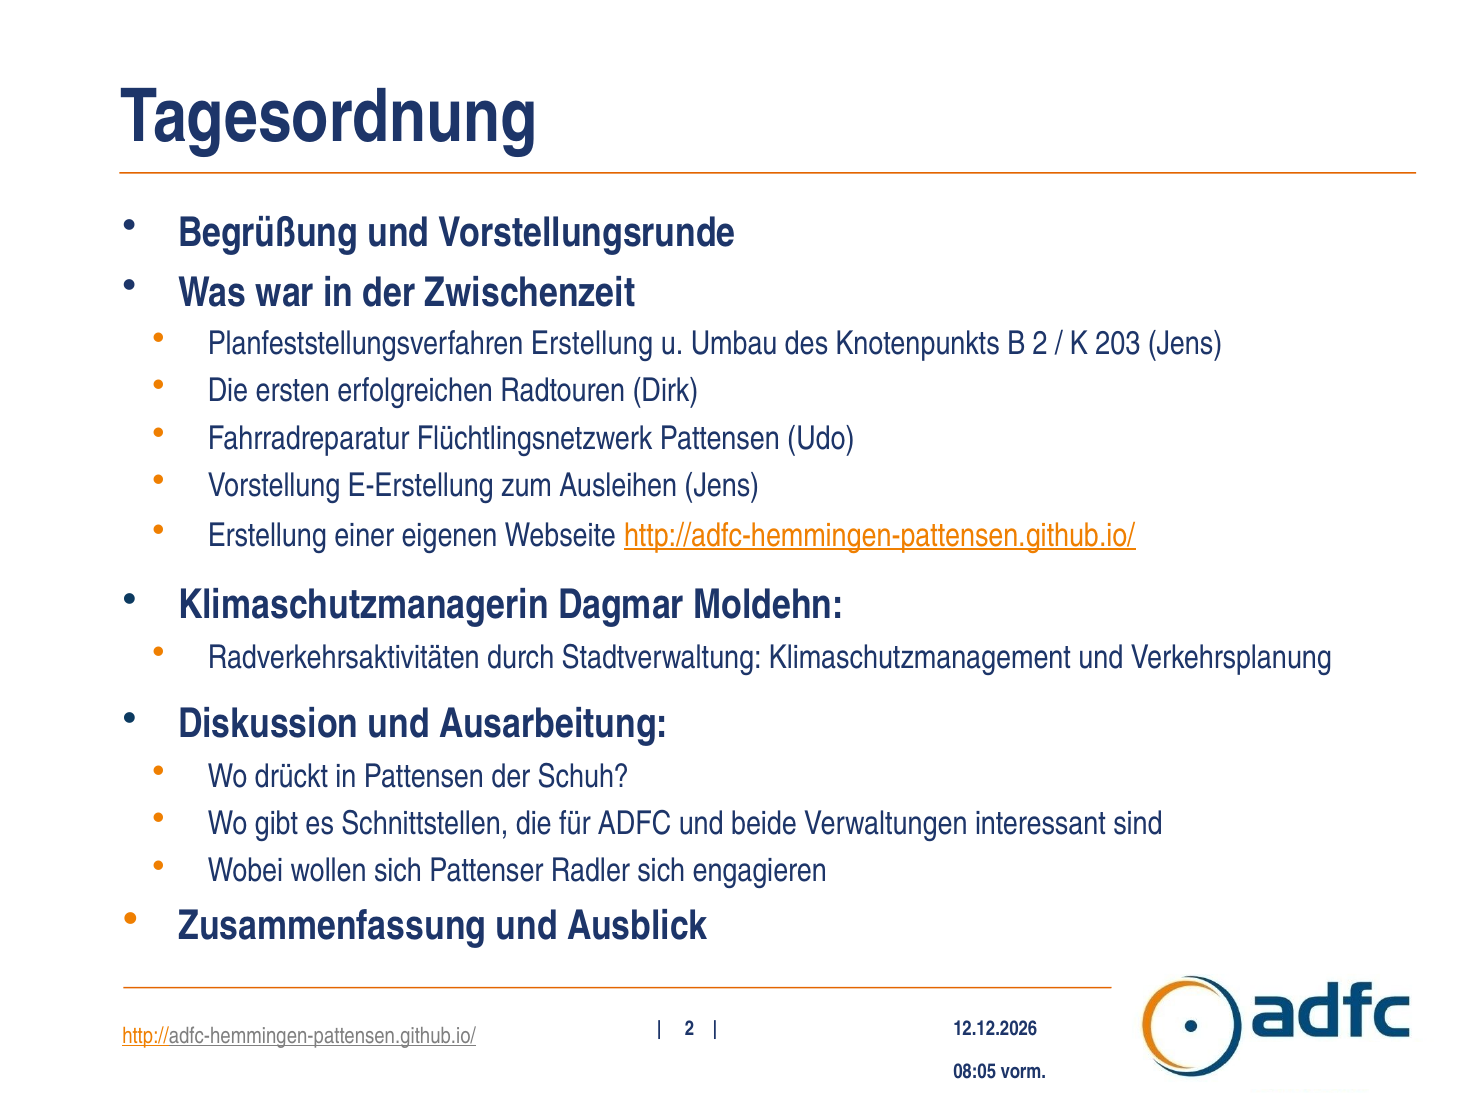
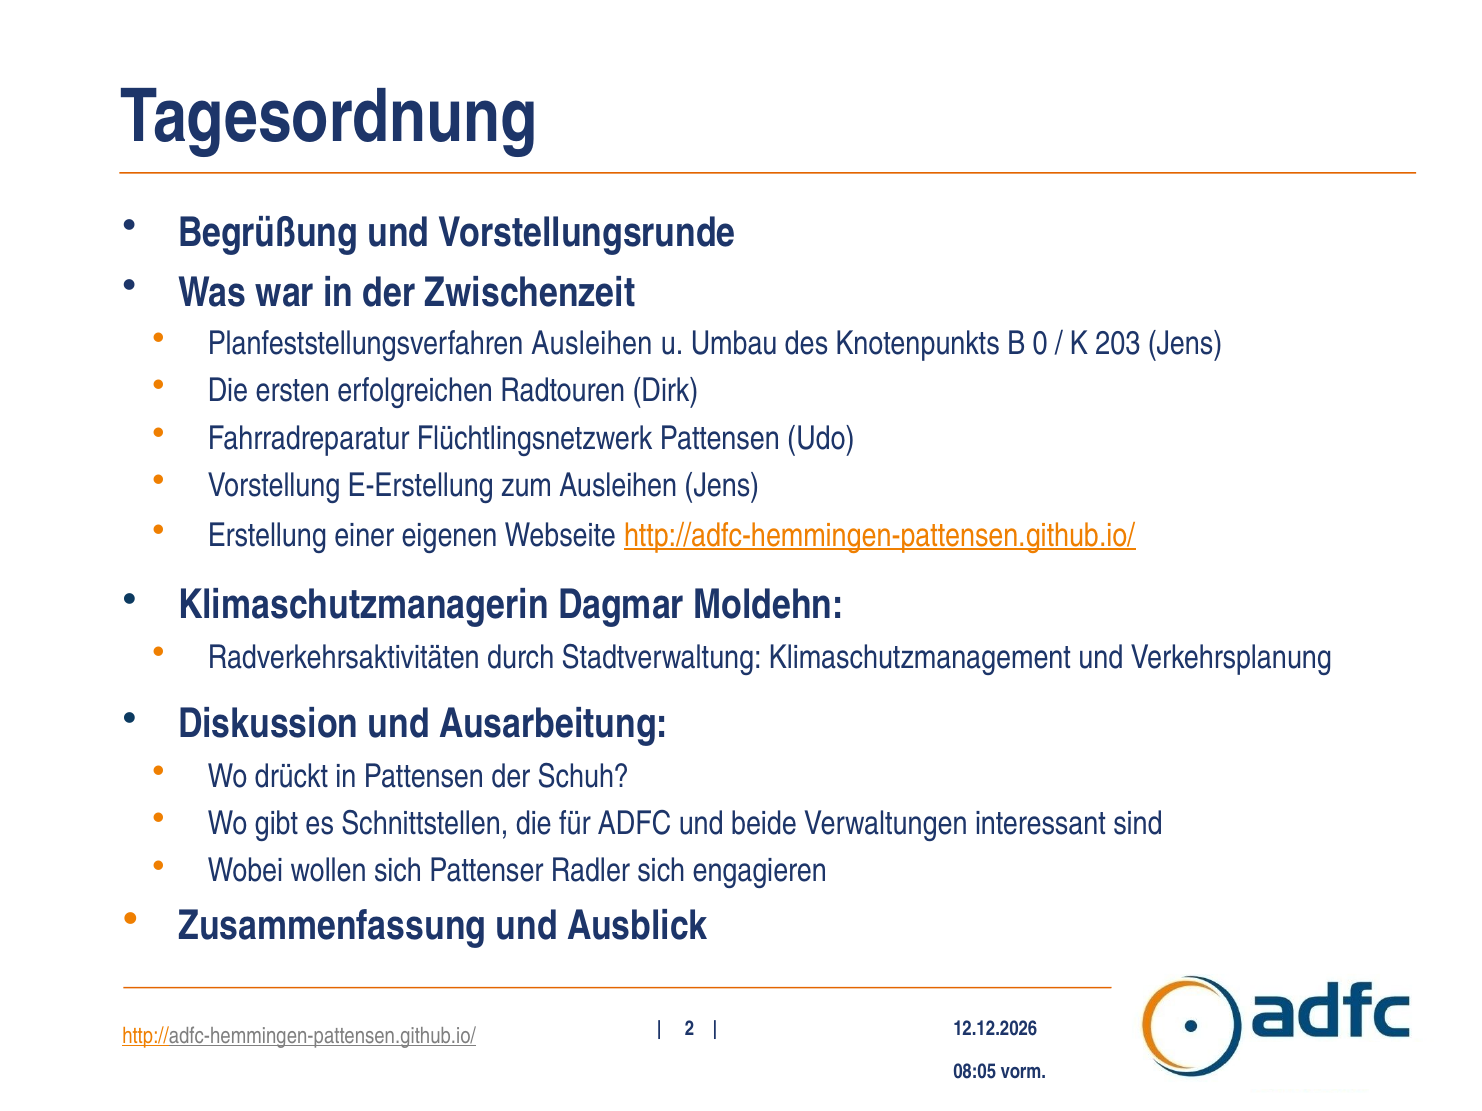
Planfeststellungsverfahren Erstellung: Erstellung -> Ausleihen
B 2: 2 -> 0
